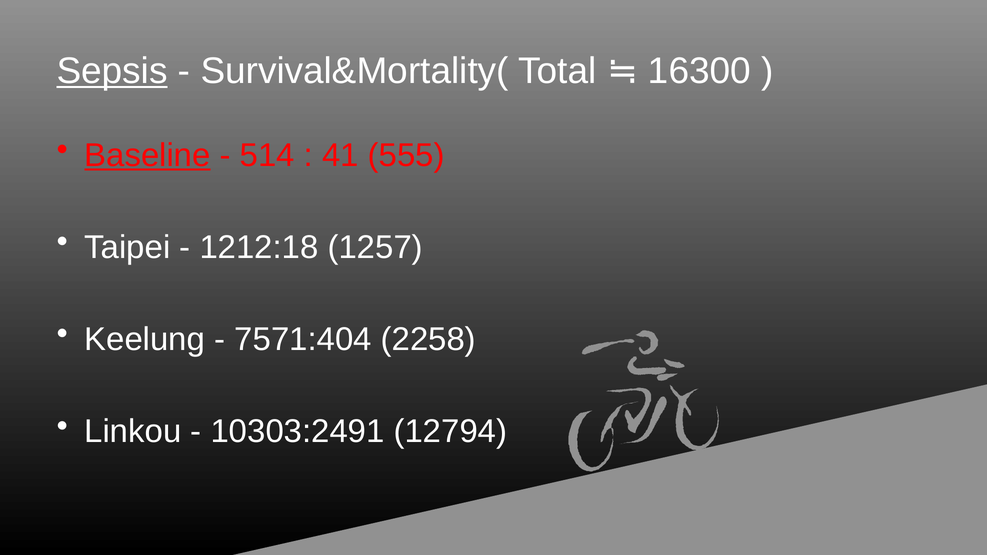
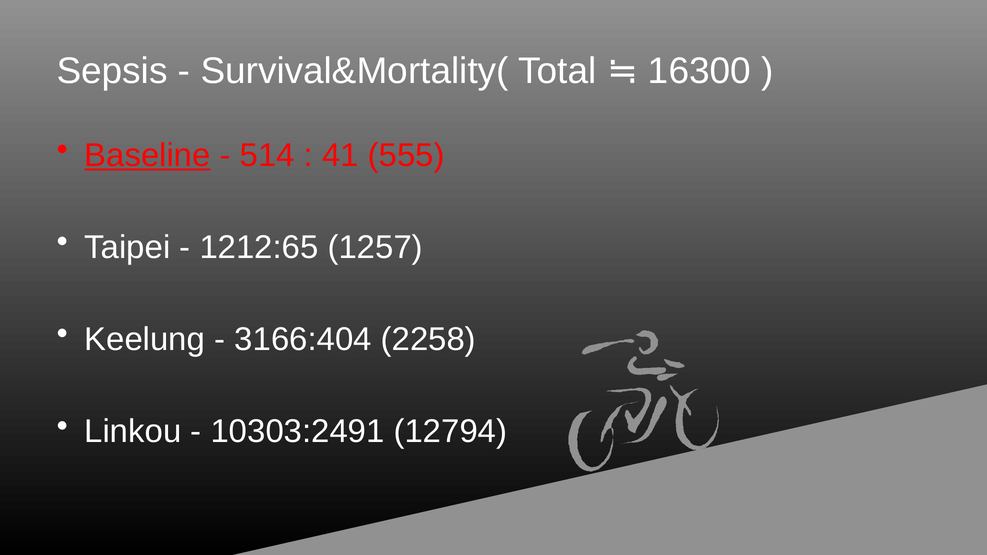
Sepsis underline: present -> none
1212:18: 1212:18 -> 1212:65
7571:404: 7571:404 -> 3166:404
